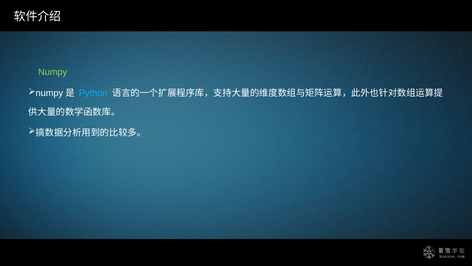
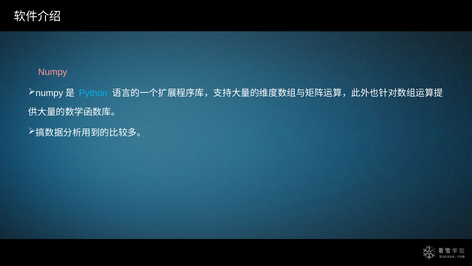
Numpy colour: light green -> pink
